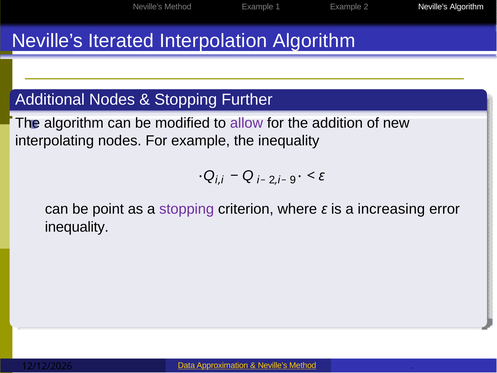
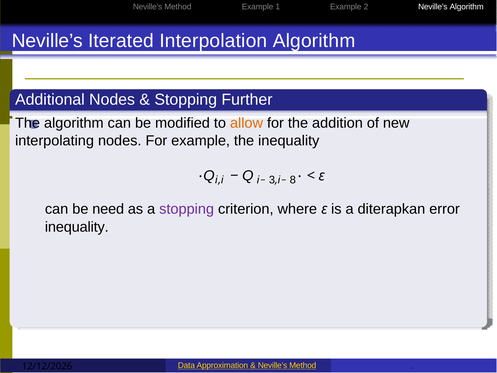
allow colour: purple -> orange
2 at (272, 180): 2 -> 3
9: 9 -> 8
point: point -> need
increasing: increasing -> diterapkan
